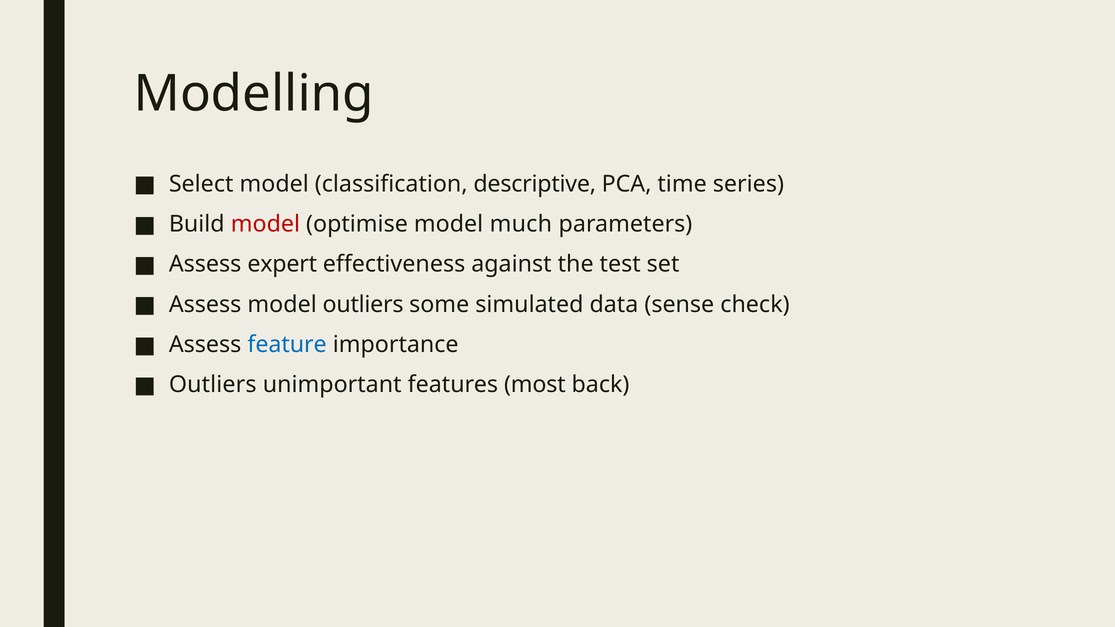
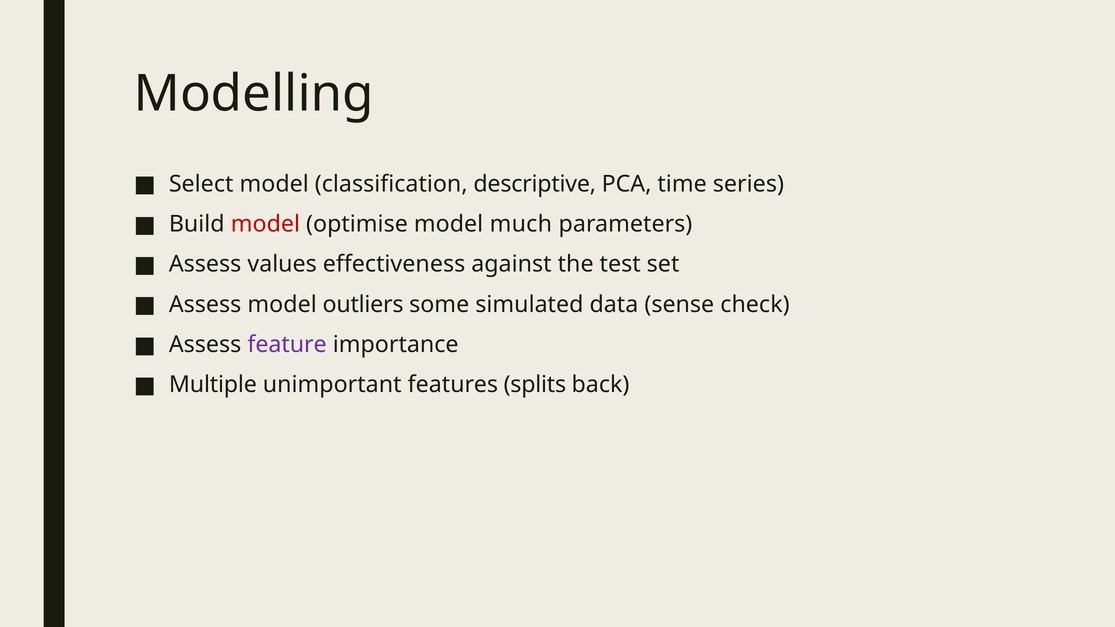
expert: expert -> values
feature colour: blue -> purple
Outliers at (213, 385): Outliers -> Multiple
most: most -> splits
